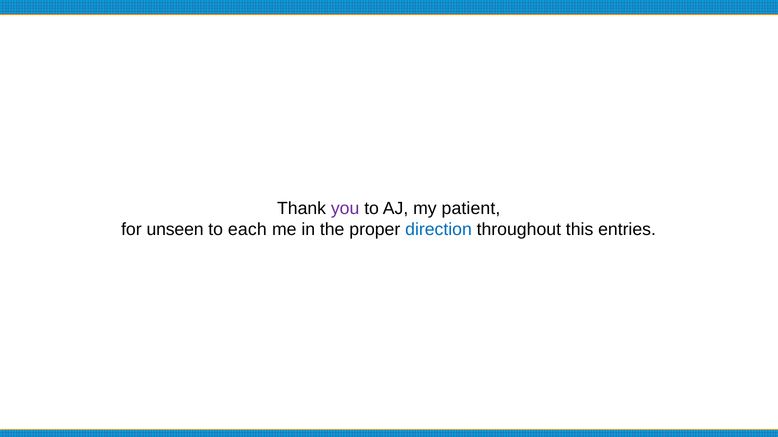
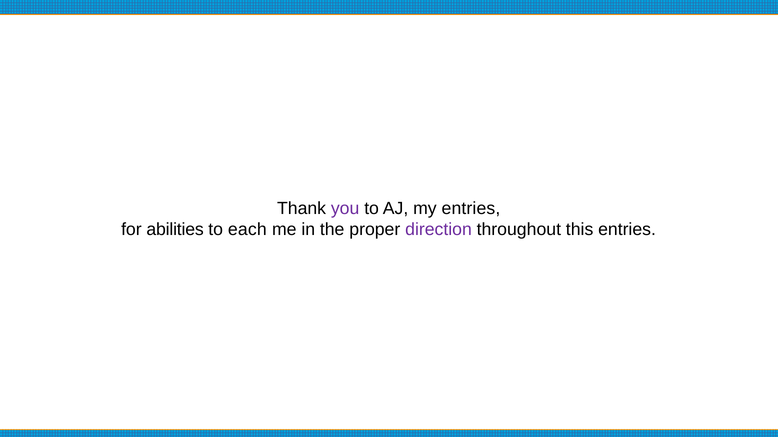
my patient: patient -> entries
unseen: unseen -> abilities
direction colour: blue -> purple
